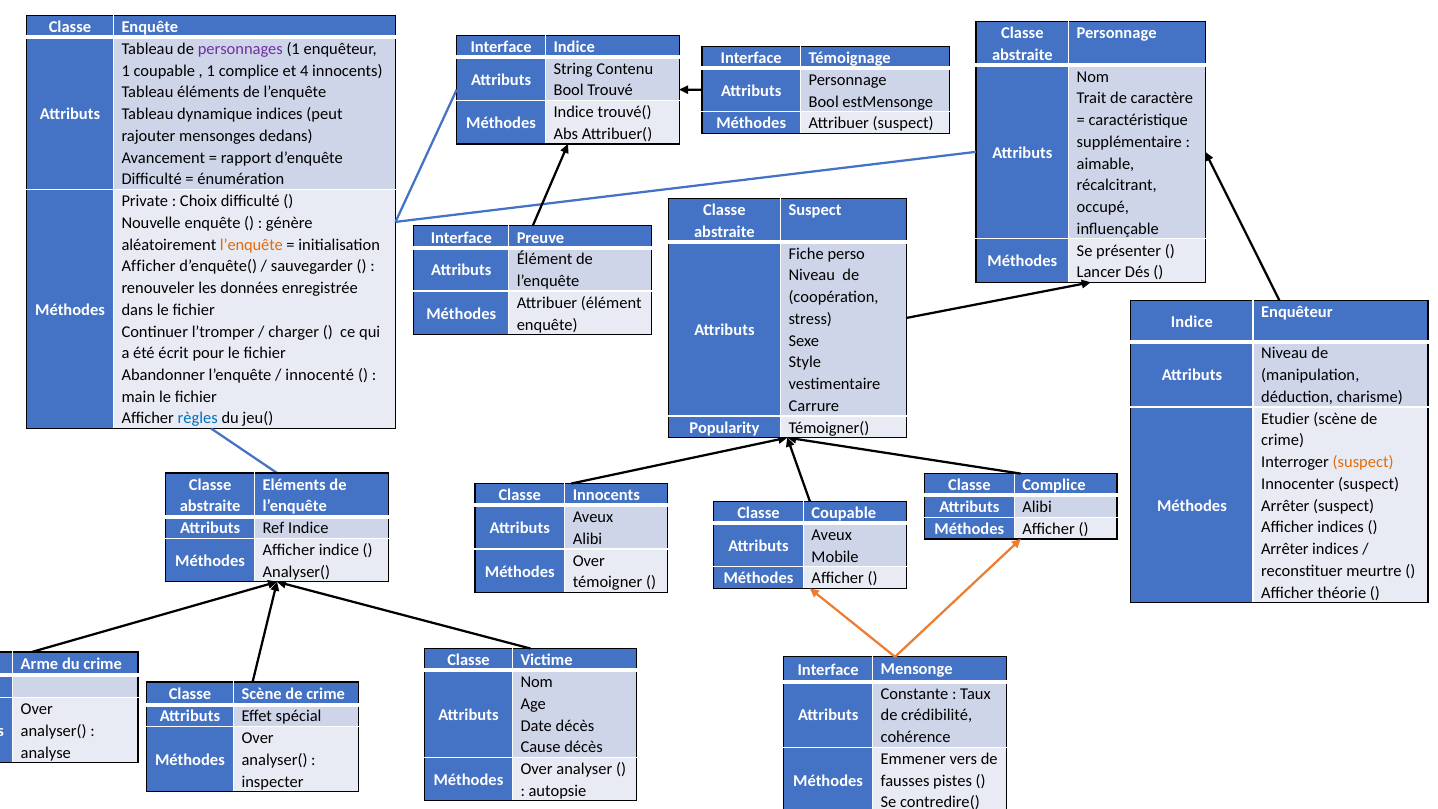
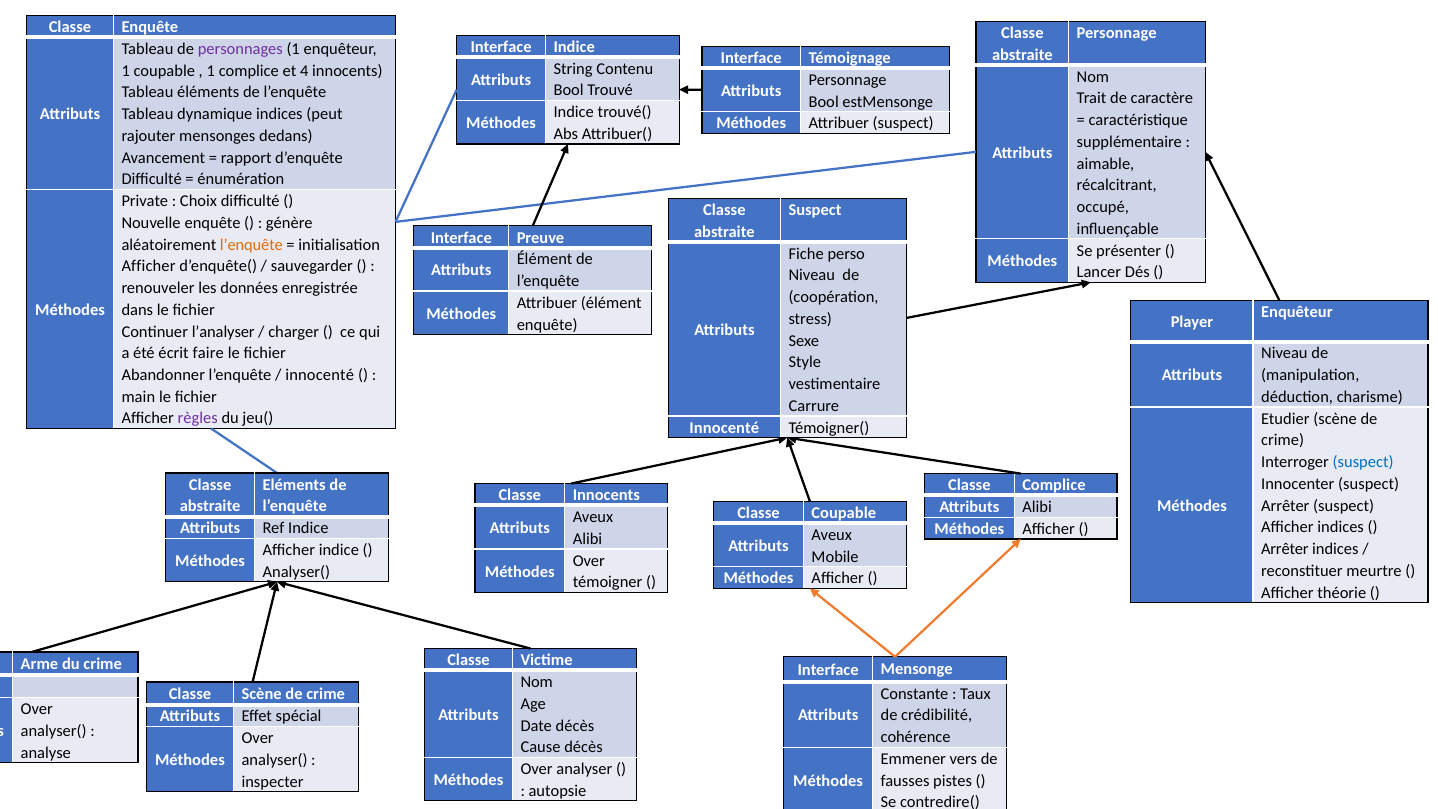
Indice at (1192, 322): Indice -> Player
l’tromper: l’tromper -> l’analyser
pour: pour -> faire
règles colour: blue -> purple
Popularity at (724, 428): Popularity -> Innocenté
suspect at (1363, 462) colour: orange -> blue
